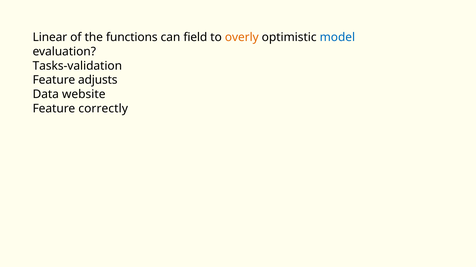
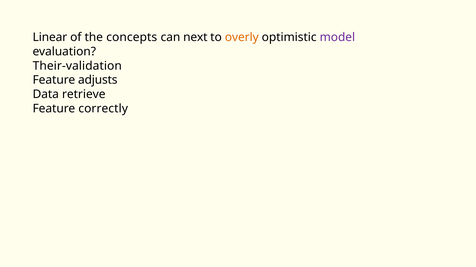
functions: functions -> concepts
field: field -> next
model colour: blue -> purple
Tasks-validation: Tasks-validation -> Their-validation
website: website -> retrieve
